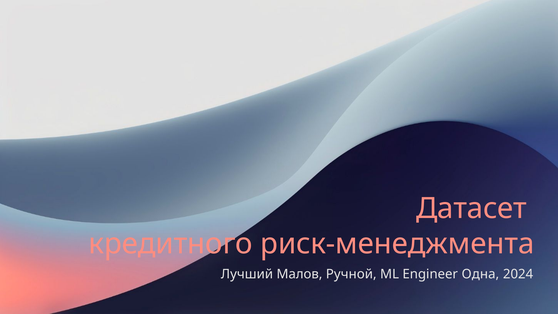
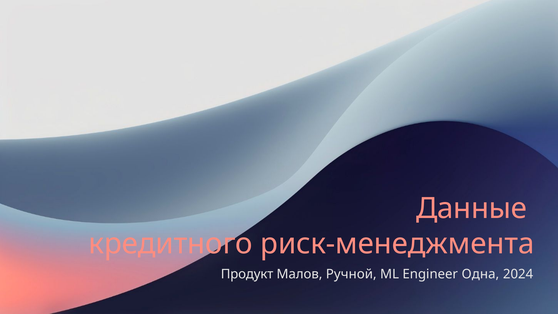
Датасет: Датасет -> Данные
Лучший: Лучший -> Продукт
